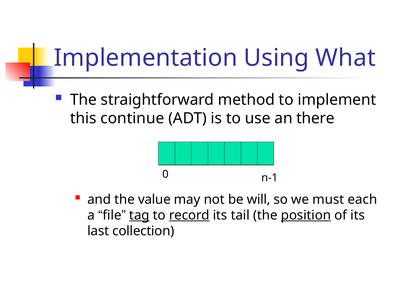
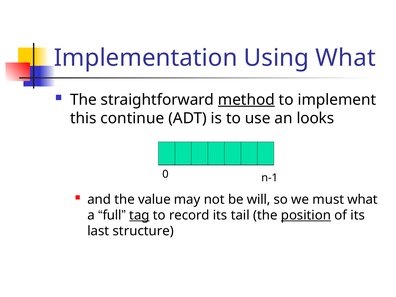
method underline: none -> present
there: there -> looks
must each: each -> what
file: file -> full
record underline: present -> none
collection: collection -> structure
